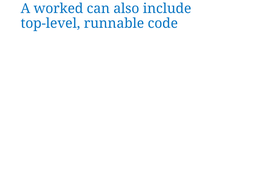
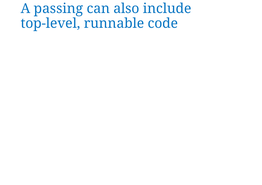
worked: worked -> passing
